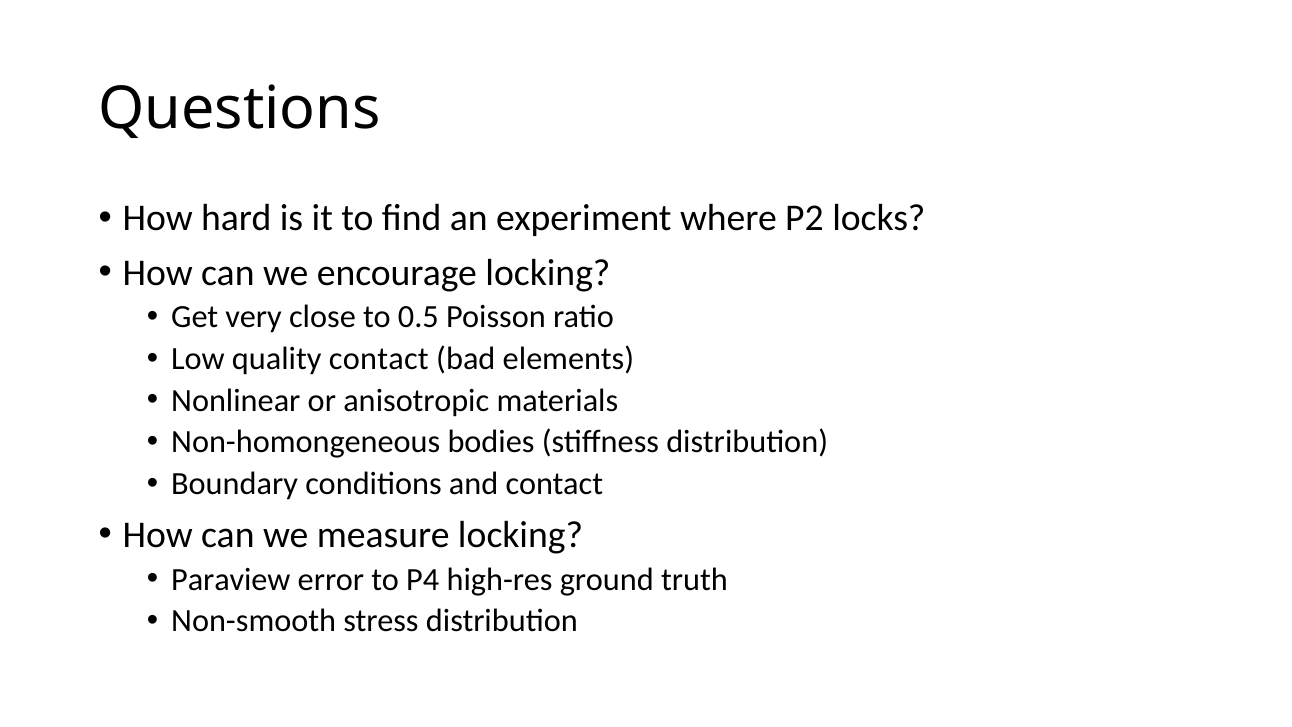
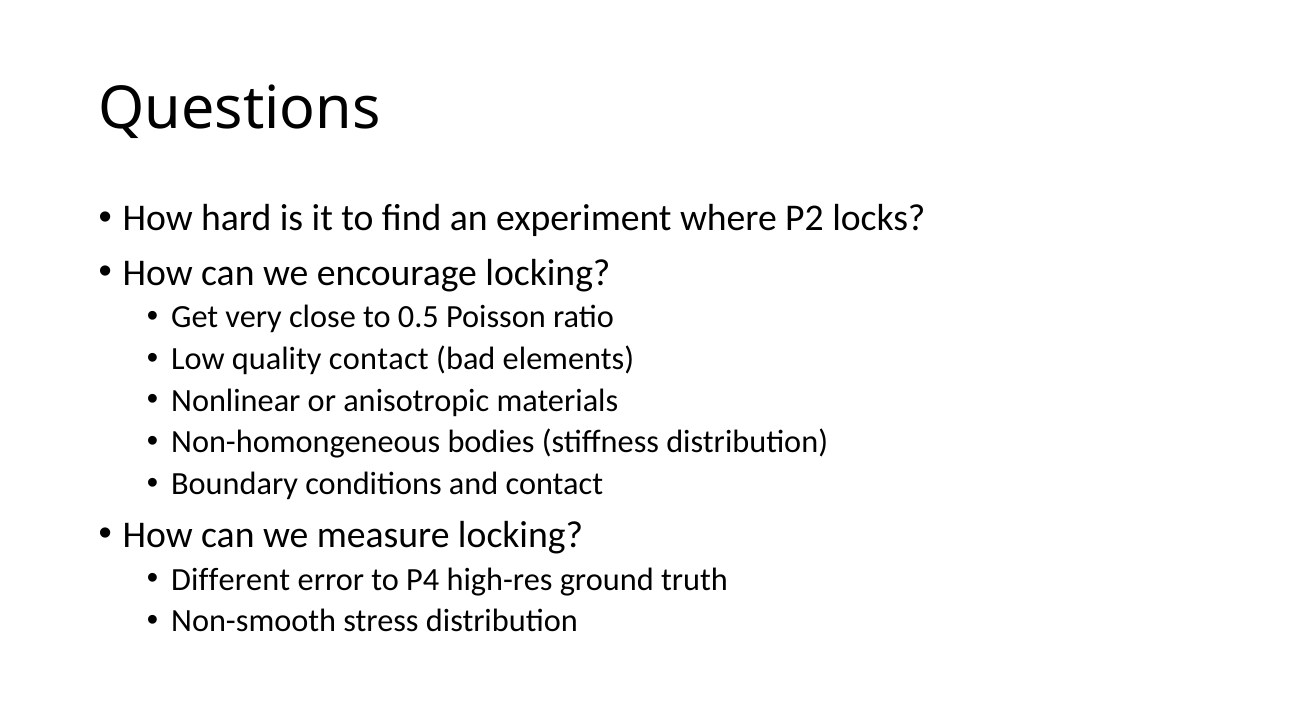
Paraview: Paraview -> Different
